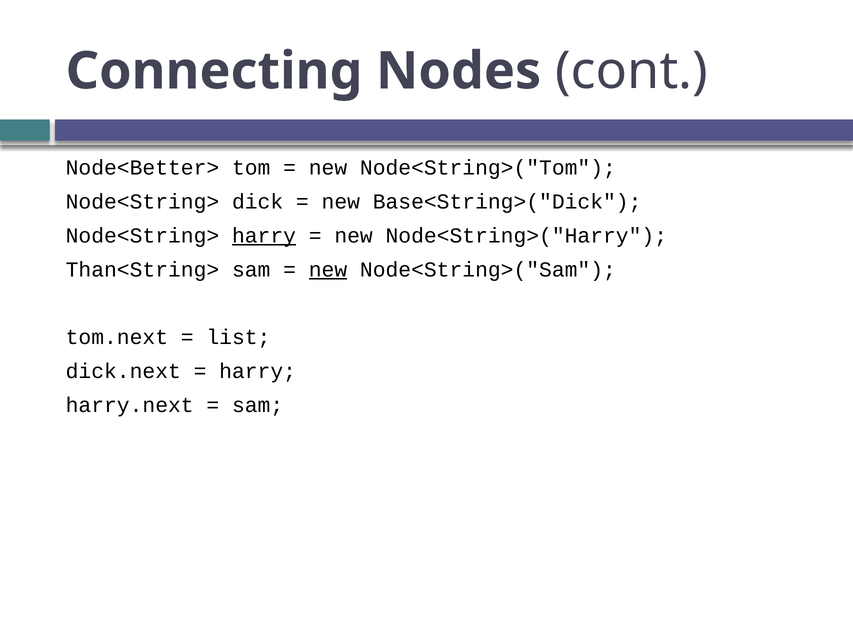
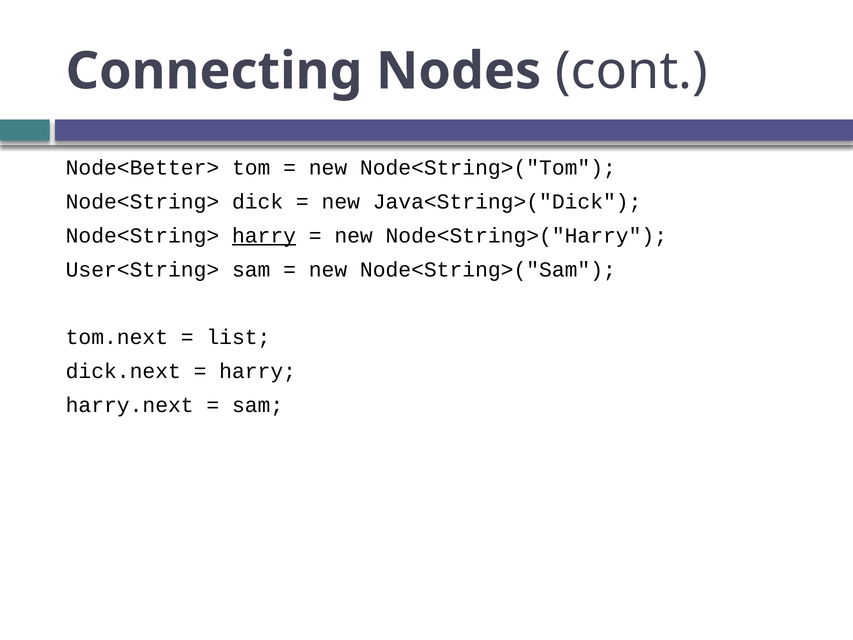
Base<String>("Dick: Base<String>("Dick -> Java<String>("Dick
Than<String>: Than<String> -> User<String>
new at (328, 269) underline: present -> none
